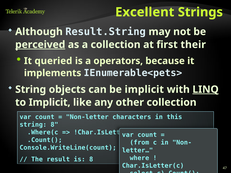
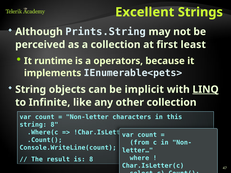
Result.String: Result.String -> Prints.String
perceived underline: present -> none
their: their -> least
queried: queried -> runtime
to Implicit: Implicit -> Infinite
